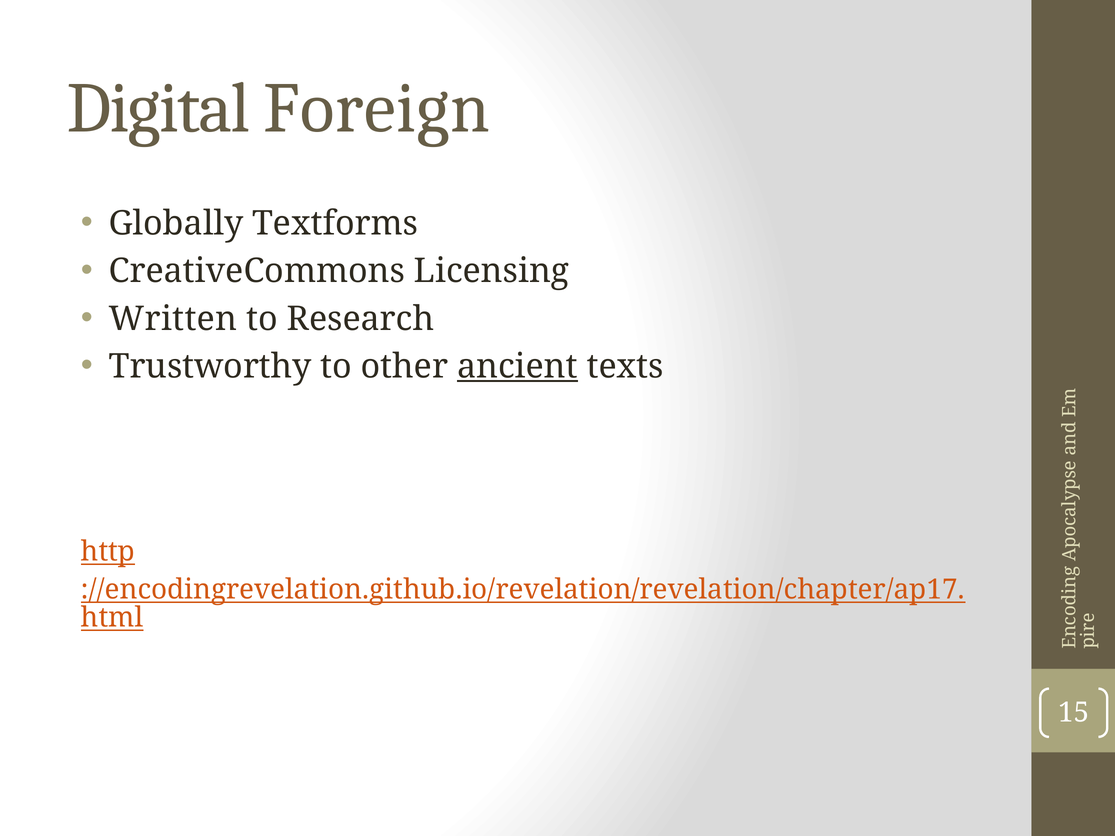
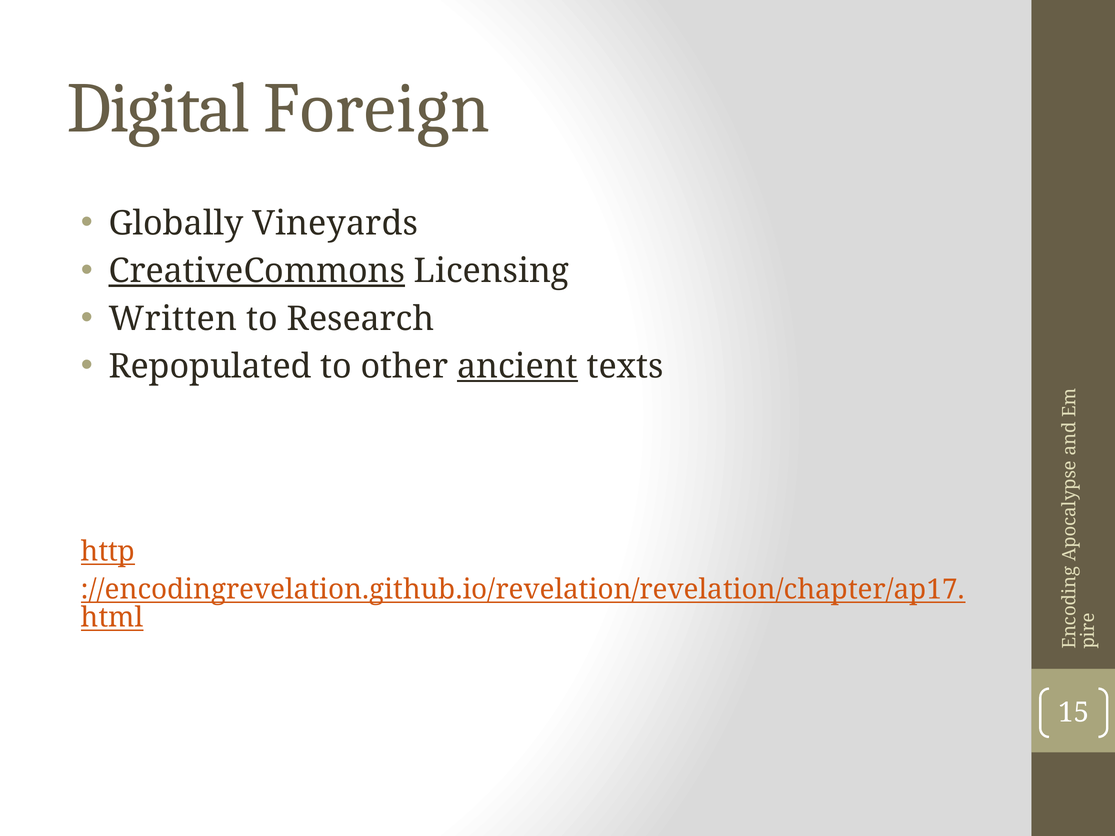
Textforms: Textforms -> Vineyards
CreativeCommons underline: none -> present
Trustworthy: Trustworthy -> Repopulated
